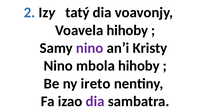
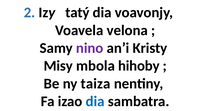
Voavela hihoby: hihoby -> velona
Nino at (58, 66): Nino -> Misy
ireto: ireto -> taiza
dia at (95, 101) colour: purple -> blue
